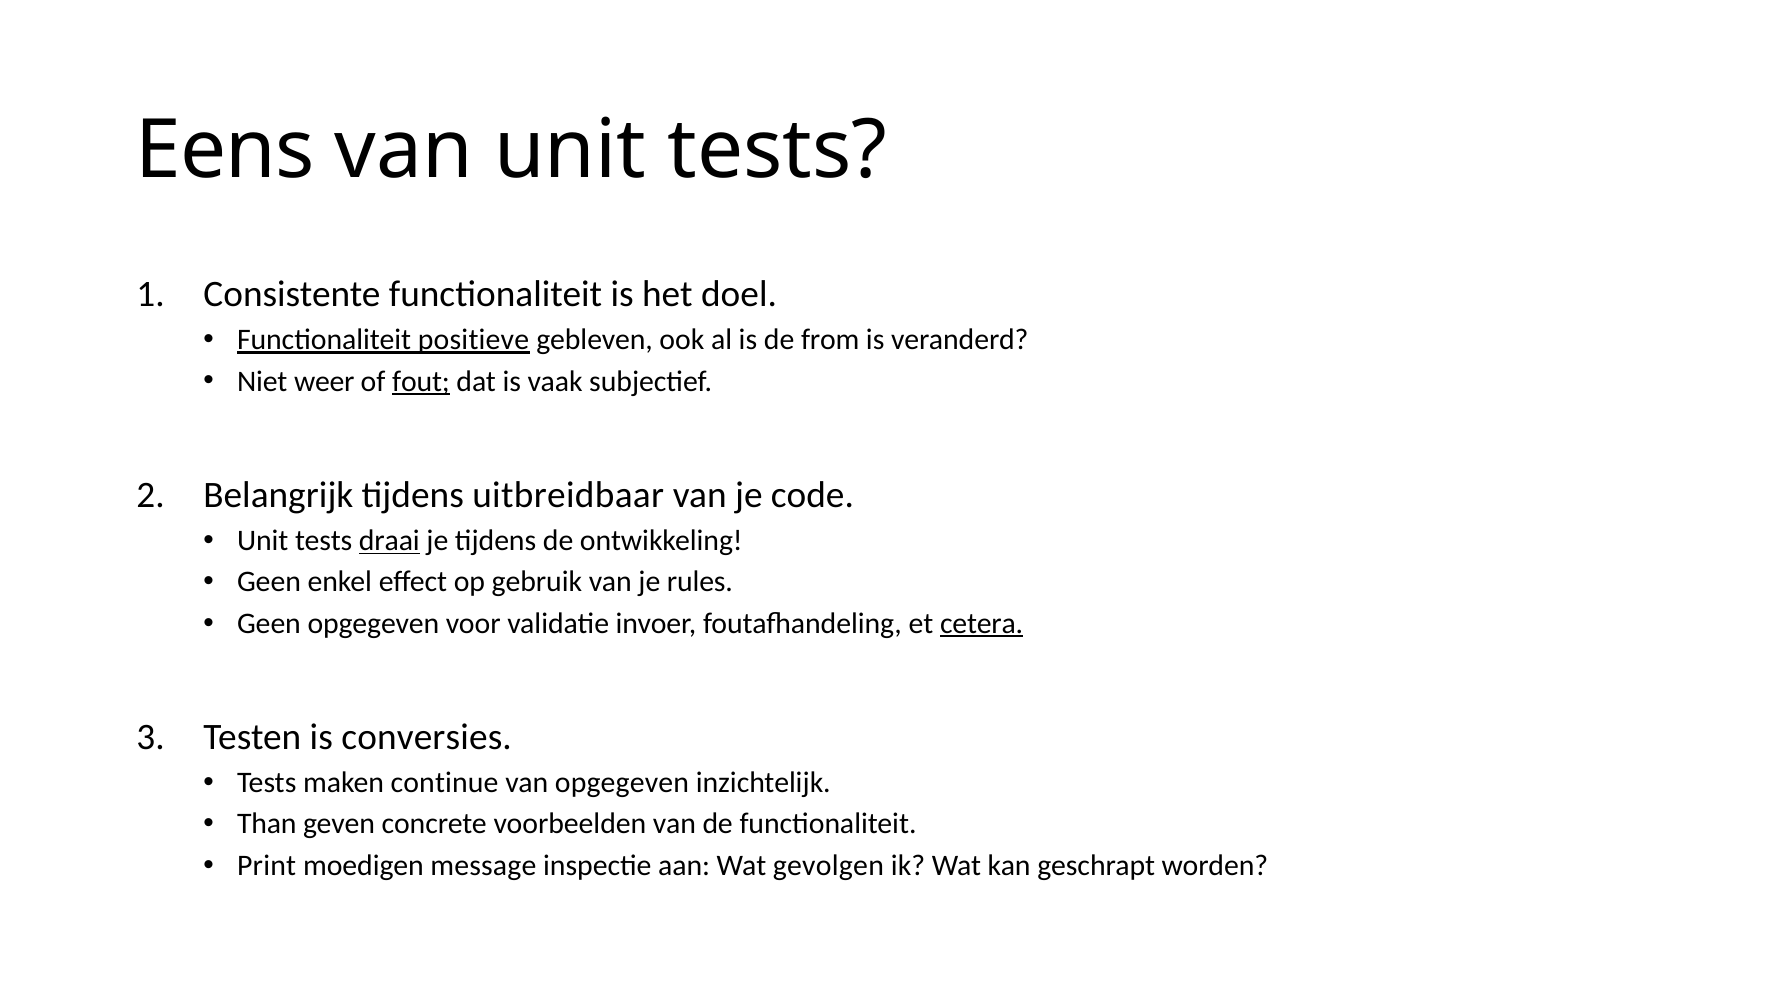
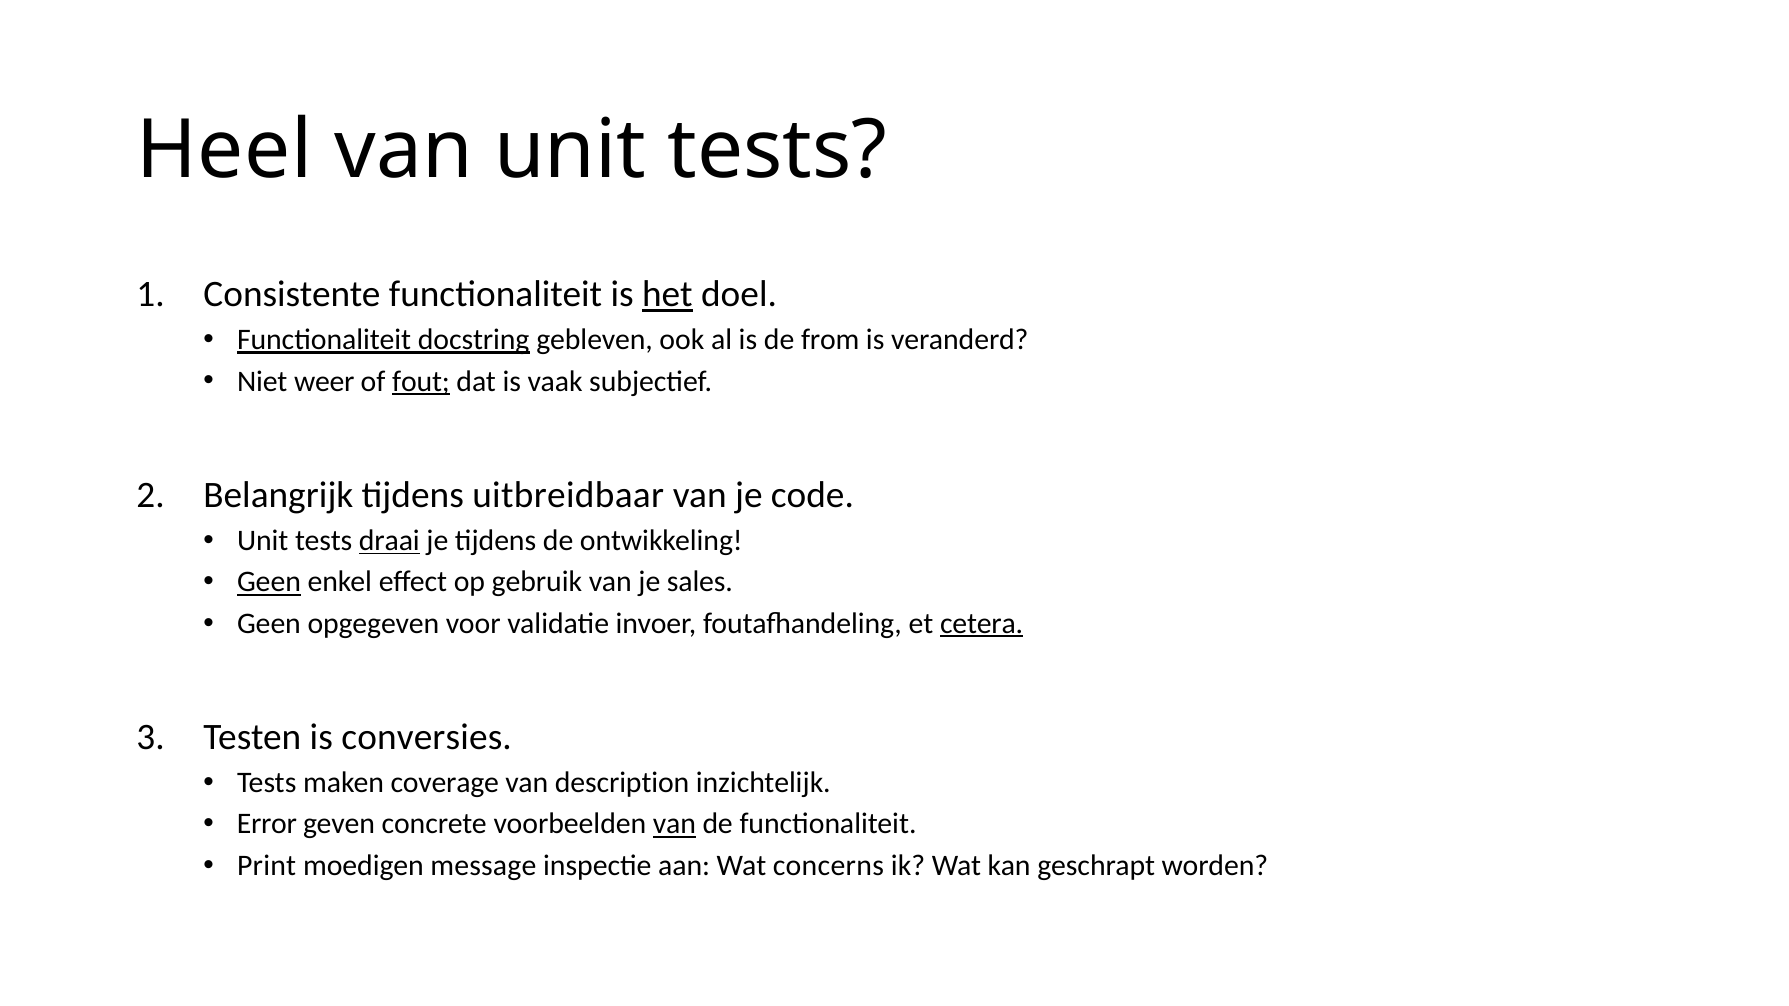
Eens: Eens -> Heel
het underline: none -> present
positieve: positieve -> docstring
Geen at (269, 582) underline: none -> present
rules: rules -> sales
continue: continue -> coverage
van opgegeven: opgegeven -> description
Than: Than -> Error
van at (674, 824) underline: none -> present
gevolgen: gevolgen -> concerns
